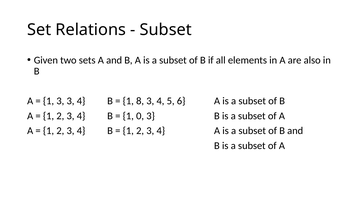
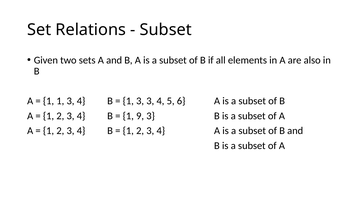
1 3: 3 -> 1
8 at (140, 101): 8 -> 3
0: 0 -> 9
